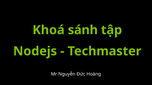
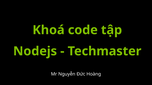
sánh: sánh -> code
